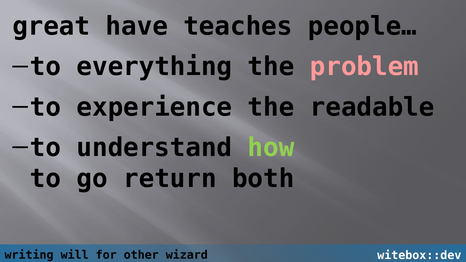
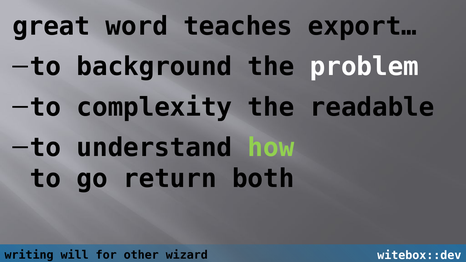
have: have -> word
people…: people… -> export…
everything: everything -> background
problem colour: pink -> white
experience: experience -> complexity
